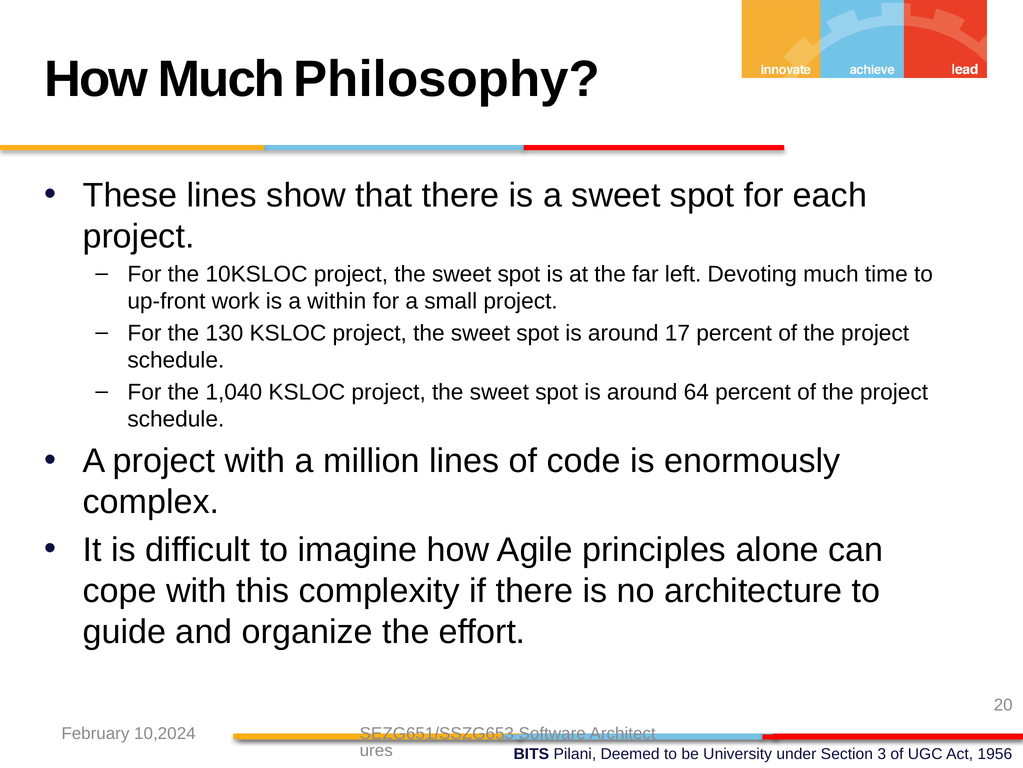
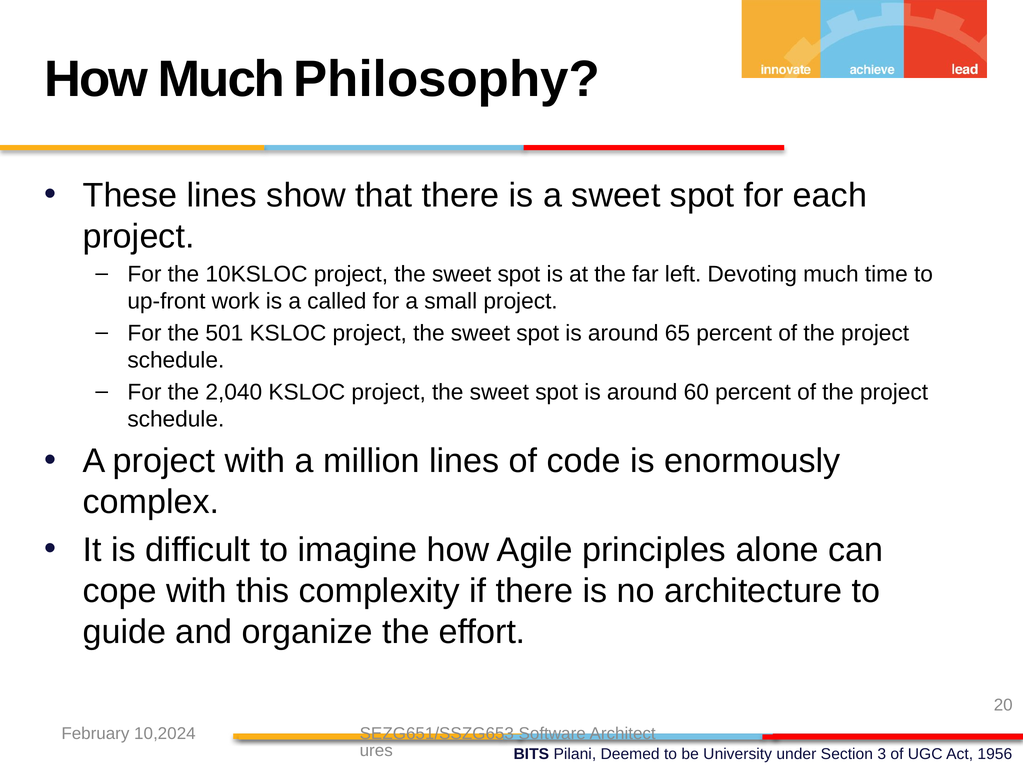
within: within -> called
130: 130 -> 501
17: 17 -> 65
1,040: 1,040 -> 2,040
64: 64 -> 60
